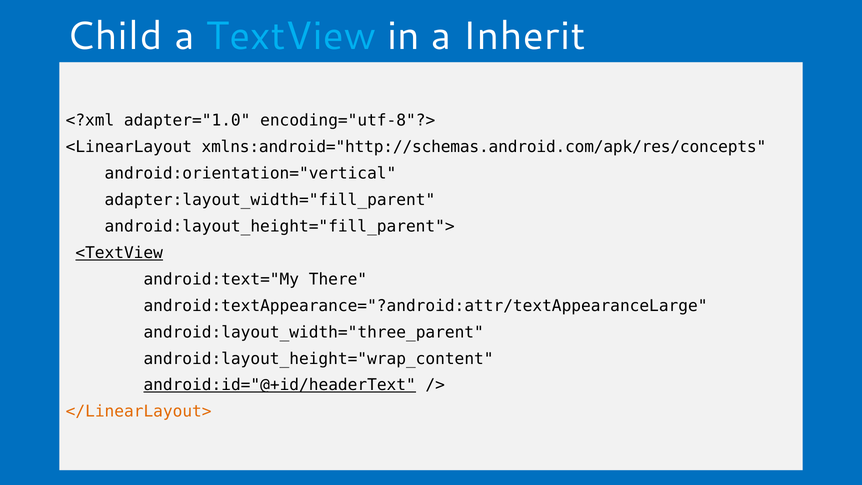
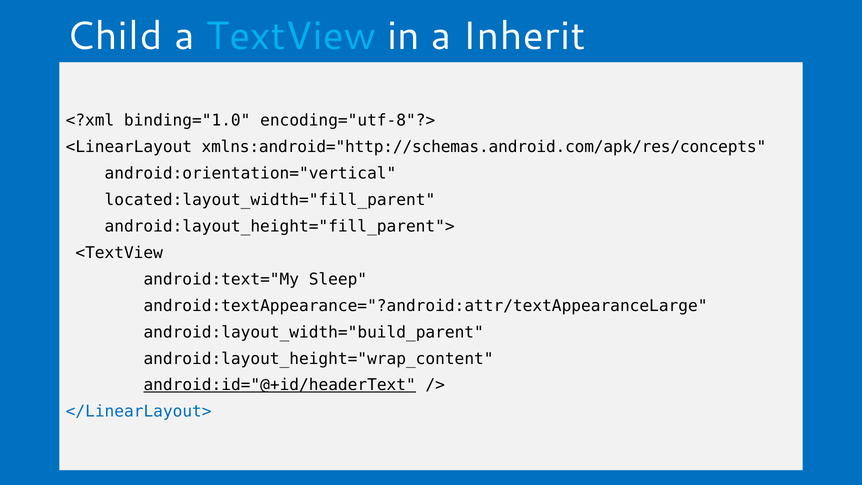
adapter="1.0: adapter="1.0 -> binding="1.0
adapter:layout_width="fill_parent: adapter:layout_width="fill_parent -> located:layout_width="fill_parent
<TextView underline: present -> none
There: There -> Sleep
android:layout_width="three_parent: android:layout_width="three_parent -> android:layout_width="build_parent
</LinearLayout> colour: orange -> blue
